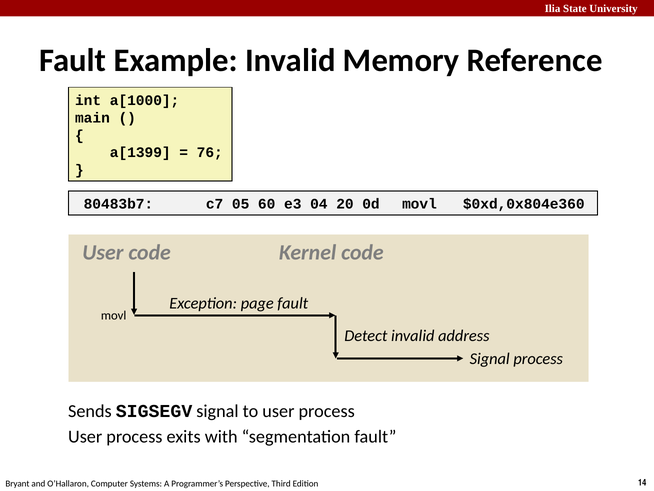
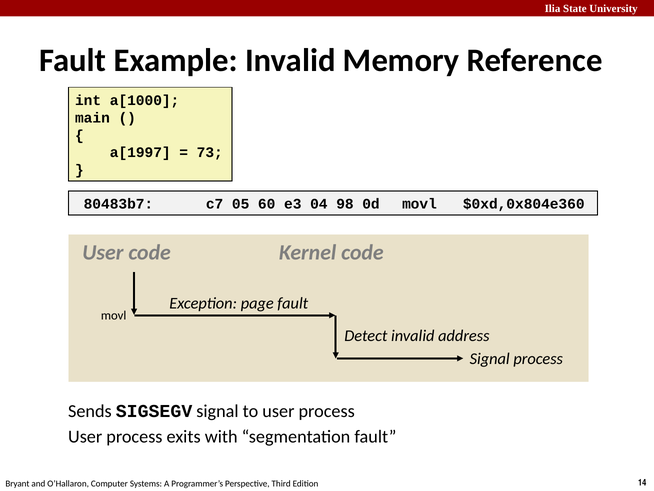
a[1399: a[1399 -> a[1997
76: 76 -> 73
20: 20 -> 98
